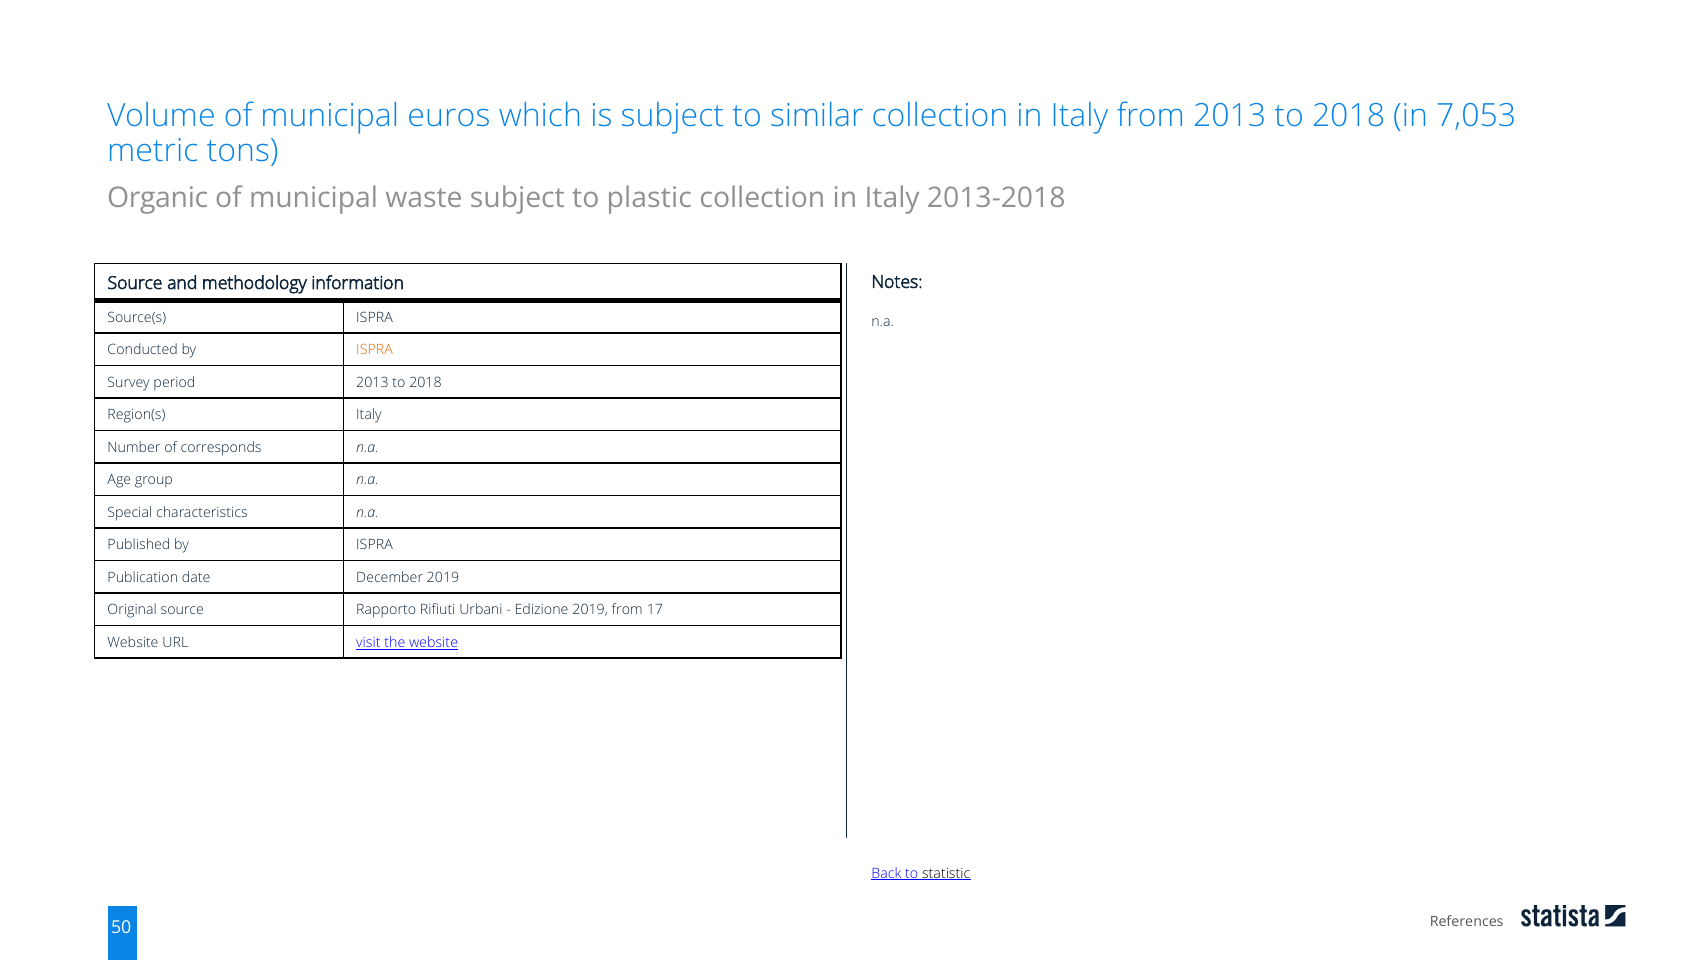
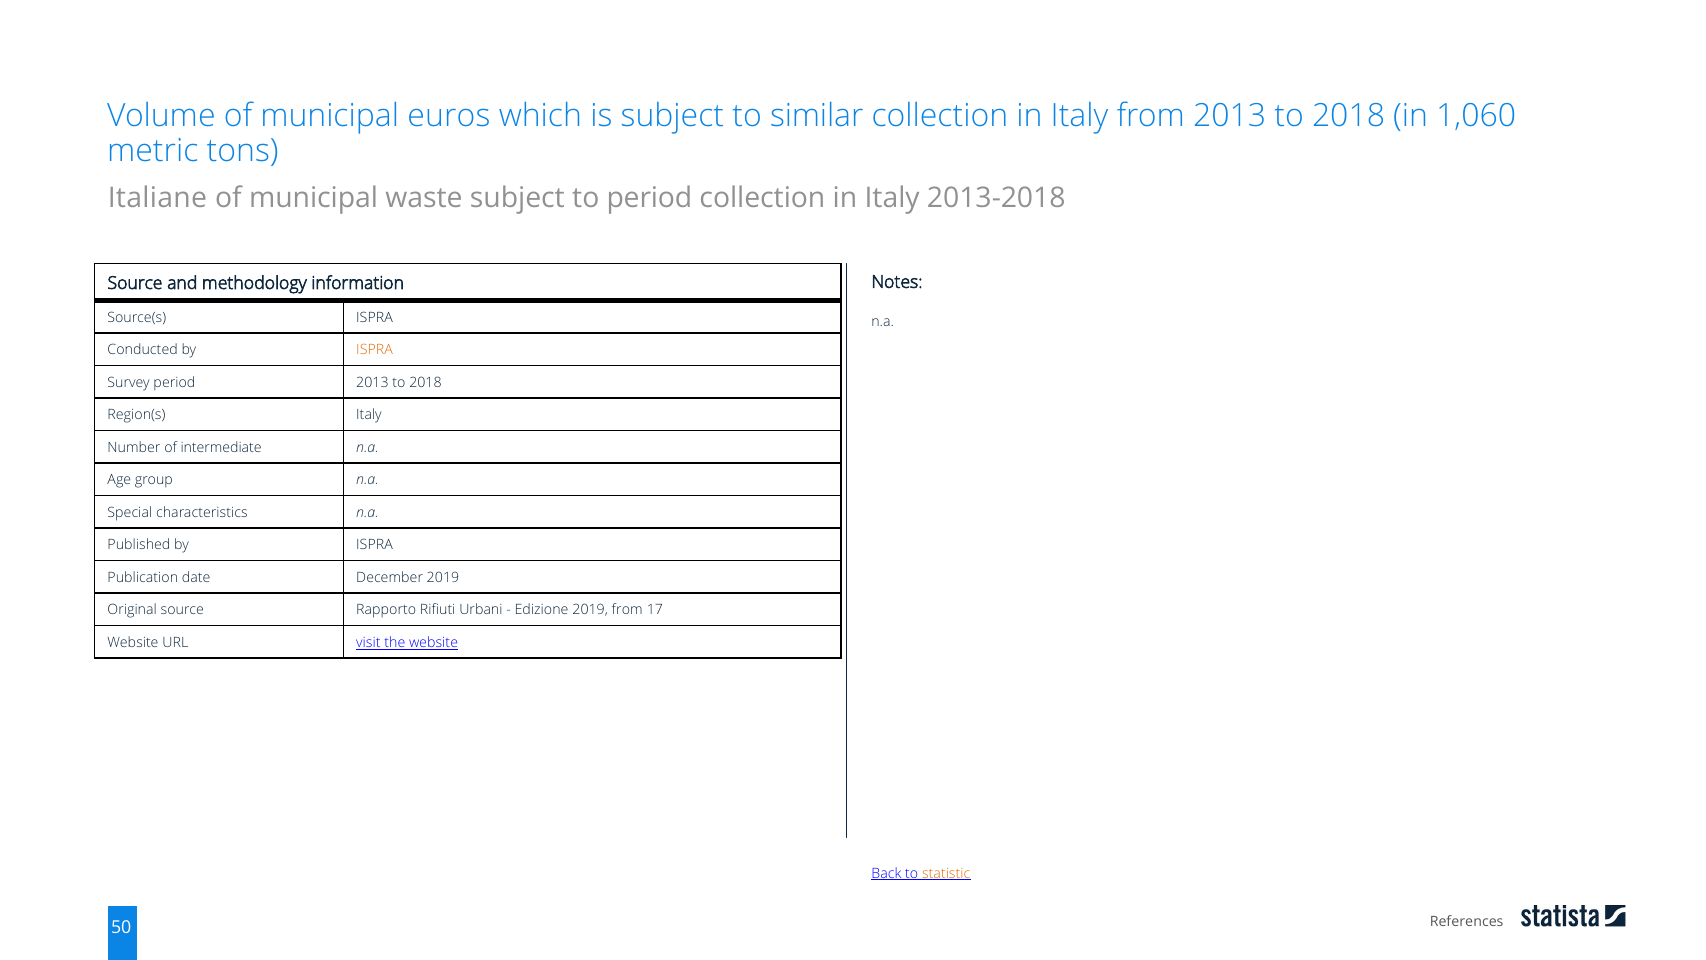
7,053: 7,053 -> 1,060
Organic: Organic -> Italiane
to plastic: plastic -> period
corresponds: corresponds -> intermediate
statistic colour: black -> orange
